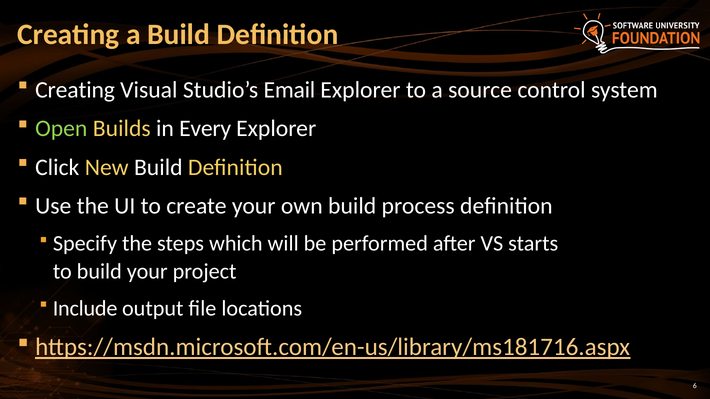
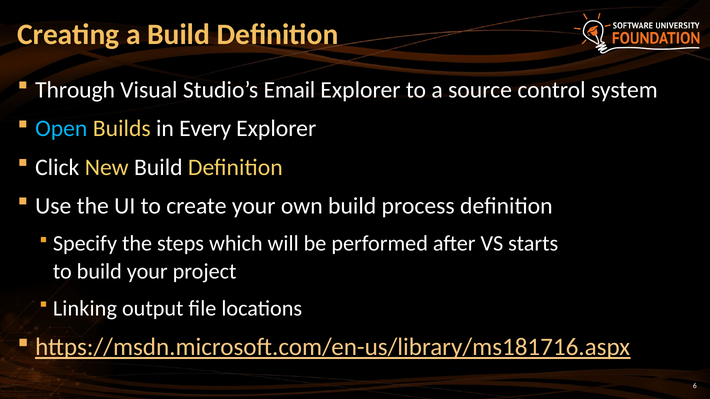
Creating at (75, 90): Creating -> Through
Open colour: light green -> light blue
Include: Include -> Linking
